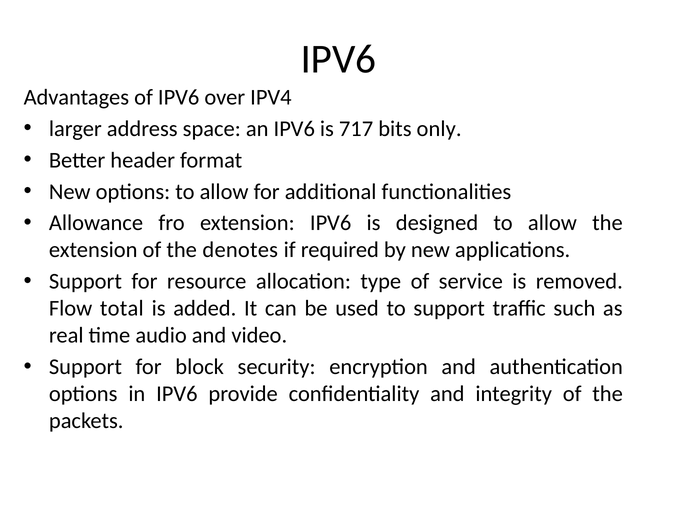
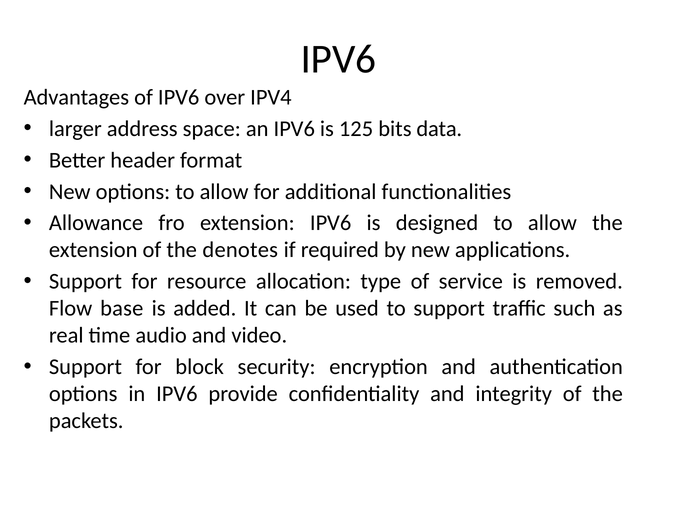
717: 717 -> 125
only: only -> data
total: total -> base
